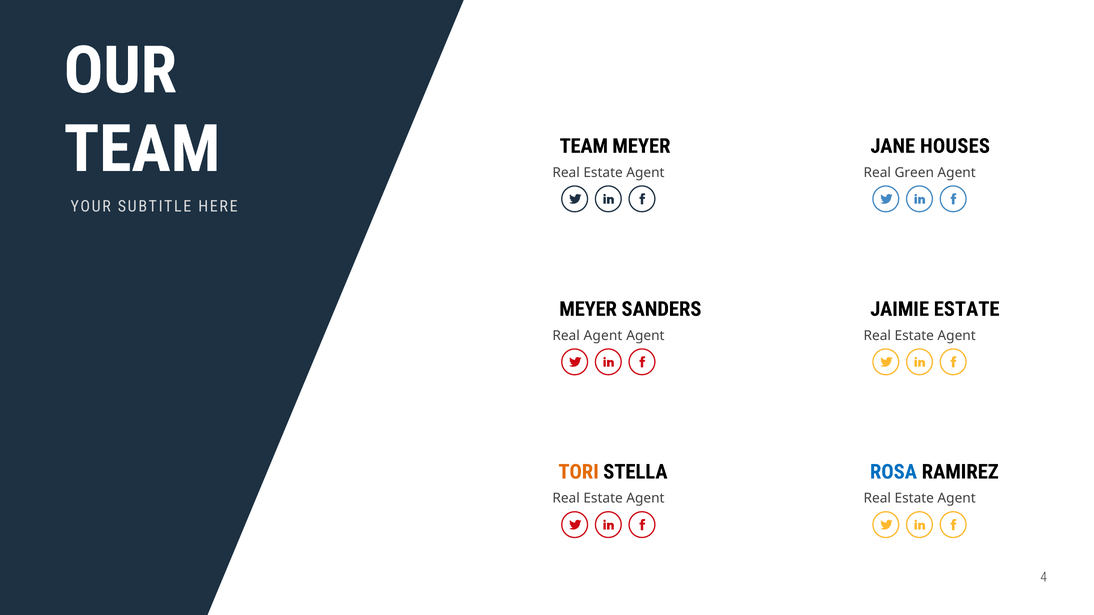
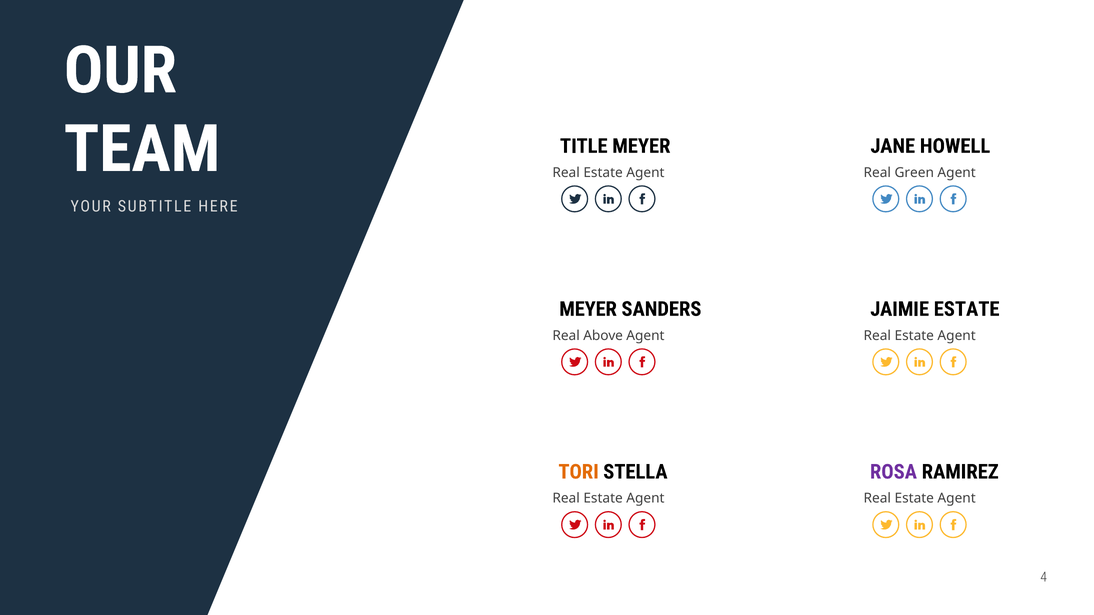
TEAM at (584, 146): TEAM -> TITLE
HOUSES: HOUSES -> HOWELL
Real Agent: Agent -> Above
ROSA colour: blue -> purple
